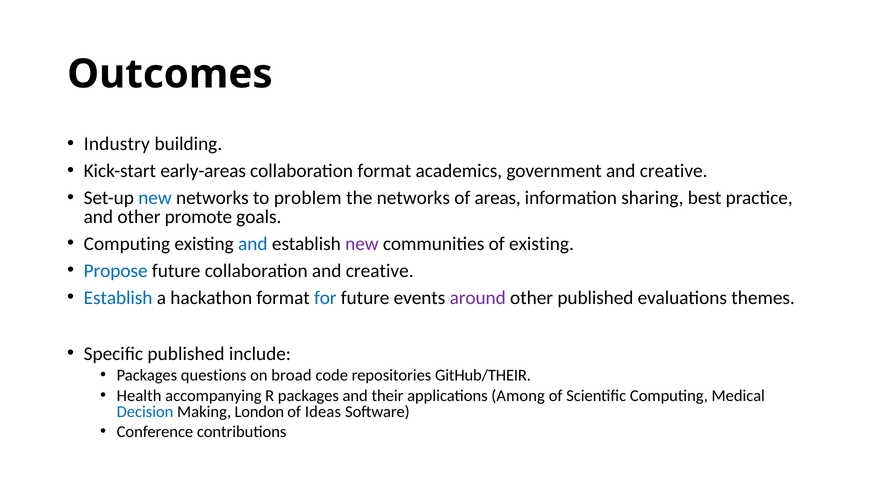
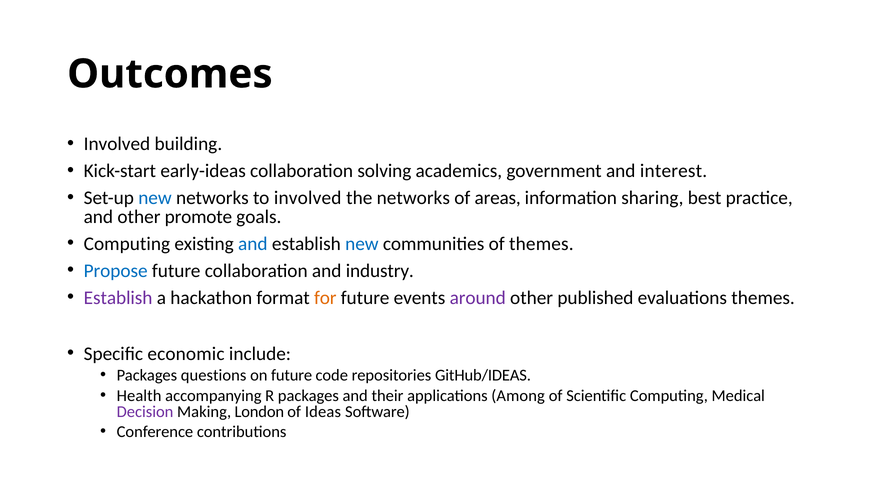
Industry at (117, 144): Industry -> Involved
early-areas: early-areas -> early-ideas
collaboration format: format -> solving
government and creative: creative -> interest
to problem: problem -> involved
new at (362, 243) colour: purple -> blue
of existing: existing -> themes
collaboration and creative: creative -> industry
Establish at (118, 297) colour: blue -> purple
for colour: blue -> orange
Specific published: published -> economic
on broad: broad -> future
GitHub/THEIR: GitHub/THEIR -> GitHub/IDEAS
Decision colour: blue -> purple
